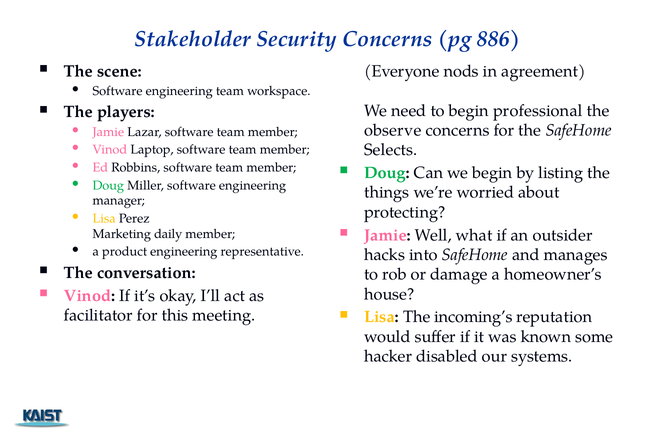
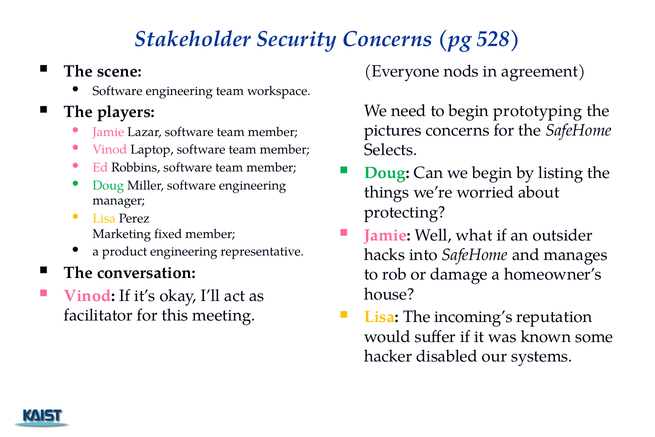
886: 886 -> 528
professional: professional -> prototyping
observe: observe -> pictures
daily: daily -> fixed
